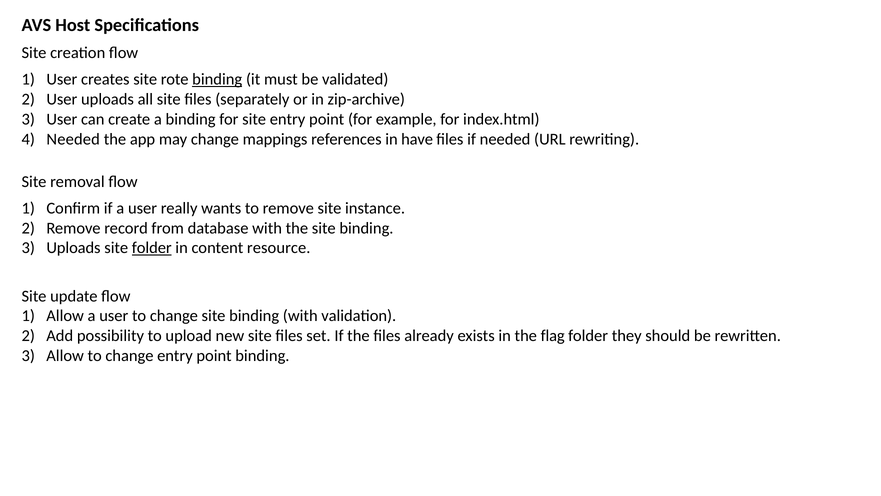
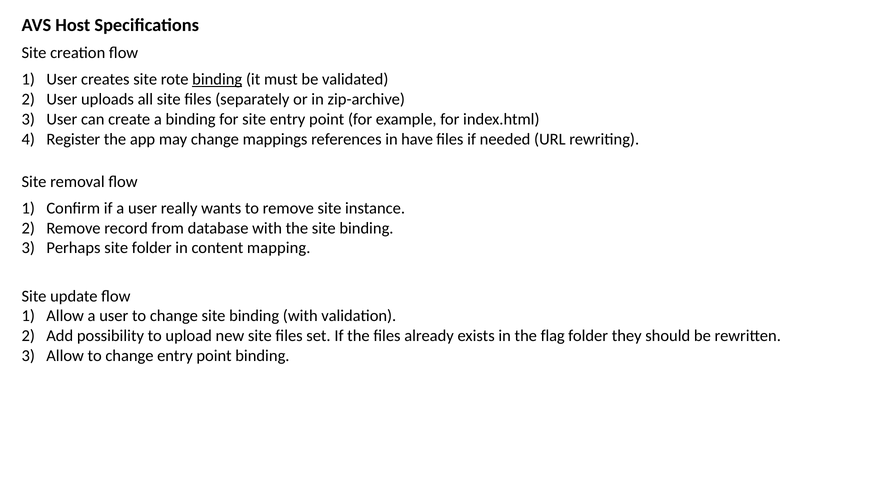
Needed at (73, 139): Needed -> Register
Uploads at (73, 248): Uploads -> Perhaps
folder at (152, 248) underline: present -> none
resource: resource -> mapping
